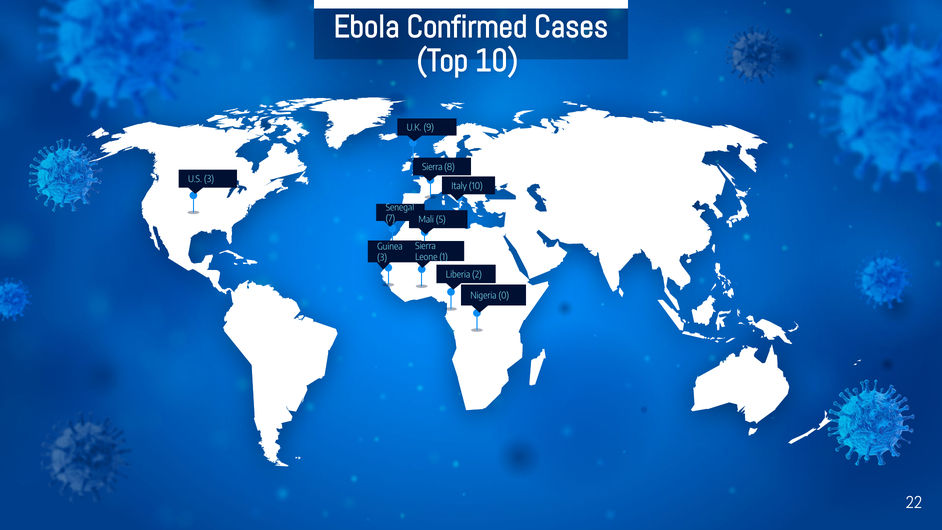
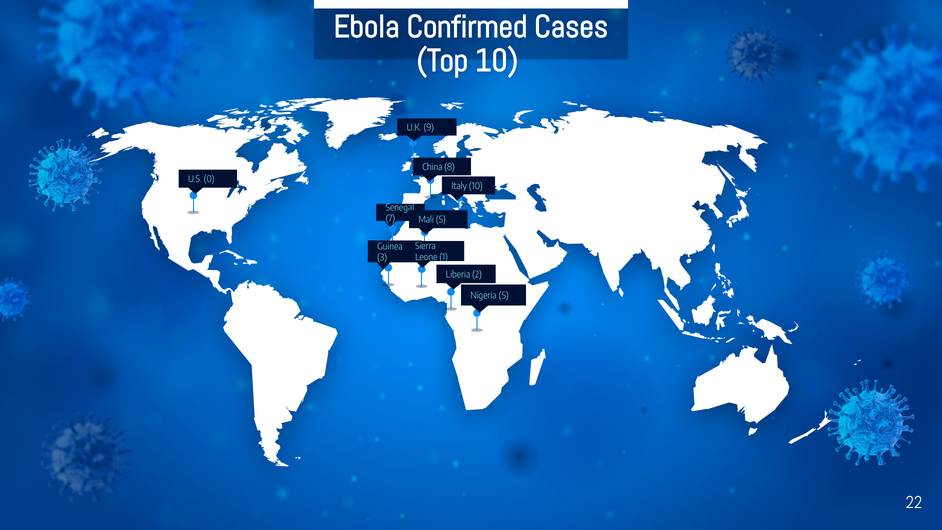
Sierra at (432, 167): Sierra -> China
U.S 3: 3 -> 0
Nigeria 0: 0 -> 5
